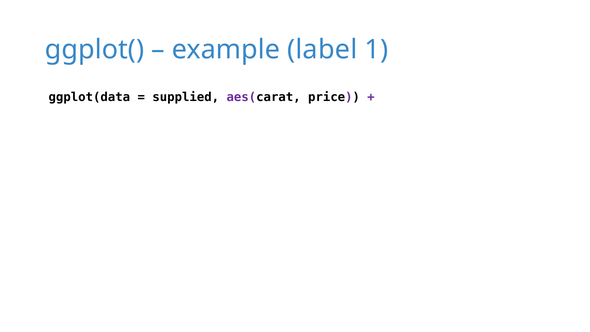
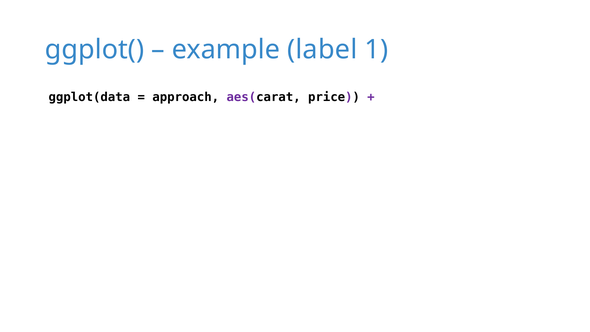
supplied: supplied -> approach
